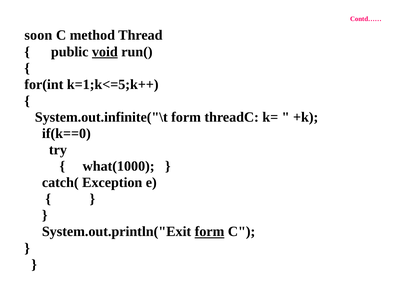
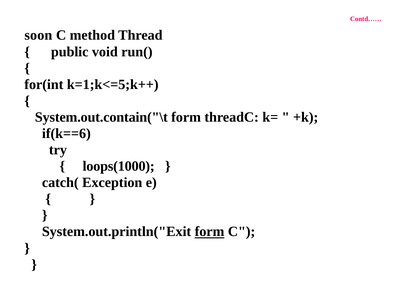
void underline: present -> none
System.out.infinite("\t: System.out.infinite("\t -> System.out.contain("\t
if(k==0: if(k==0 -> if(k==6
what(1000: what(1000 -> loops(1000
